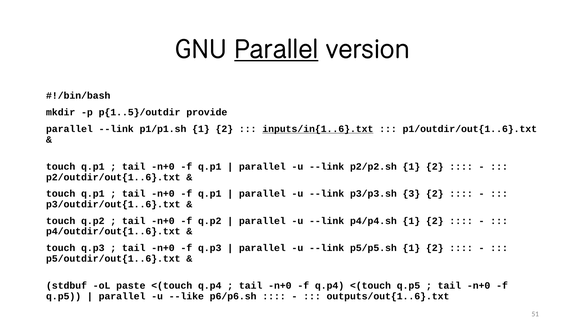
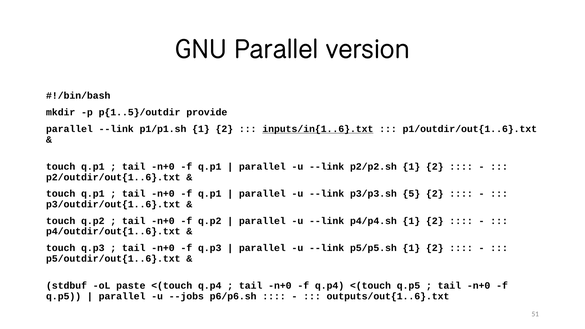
Parallel at (276, 49) underline: present -> none
3: 3 -> 5
--like: --like -> --jobs
